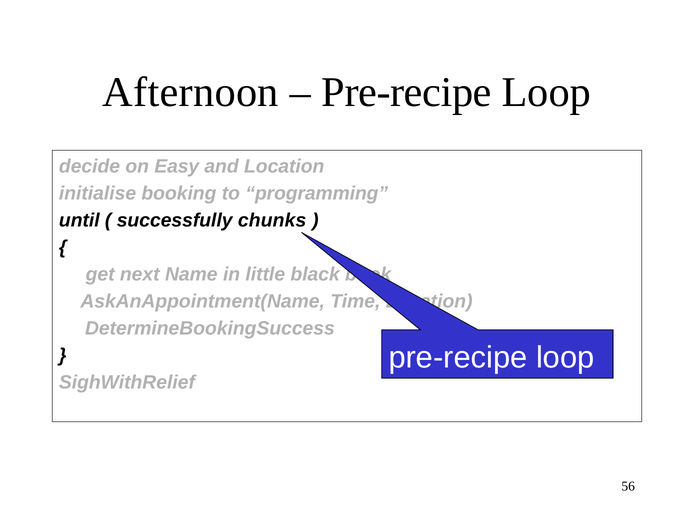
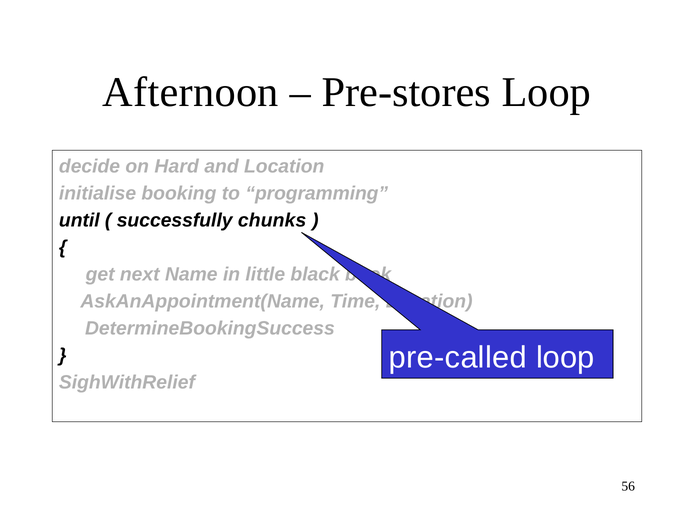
Pre-recipe at (406, 93): Pre-recipe -> Pre-stores
Easy: Easy -> Hard
pre-recipe at (458, 358): pre-recipe -> pre-called
